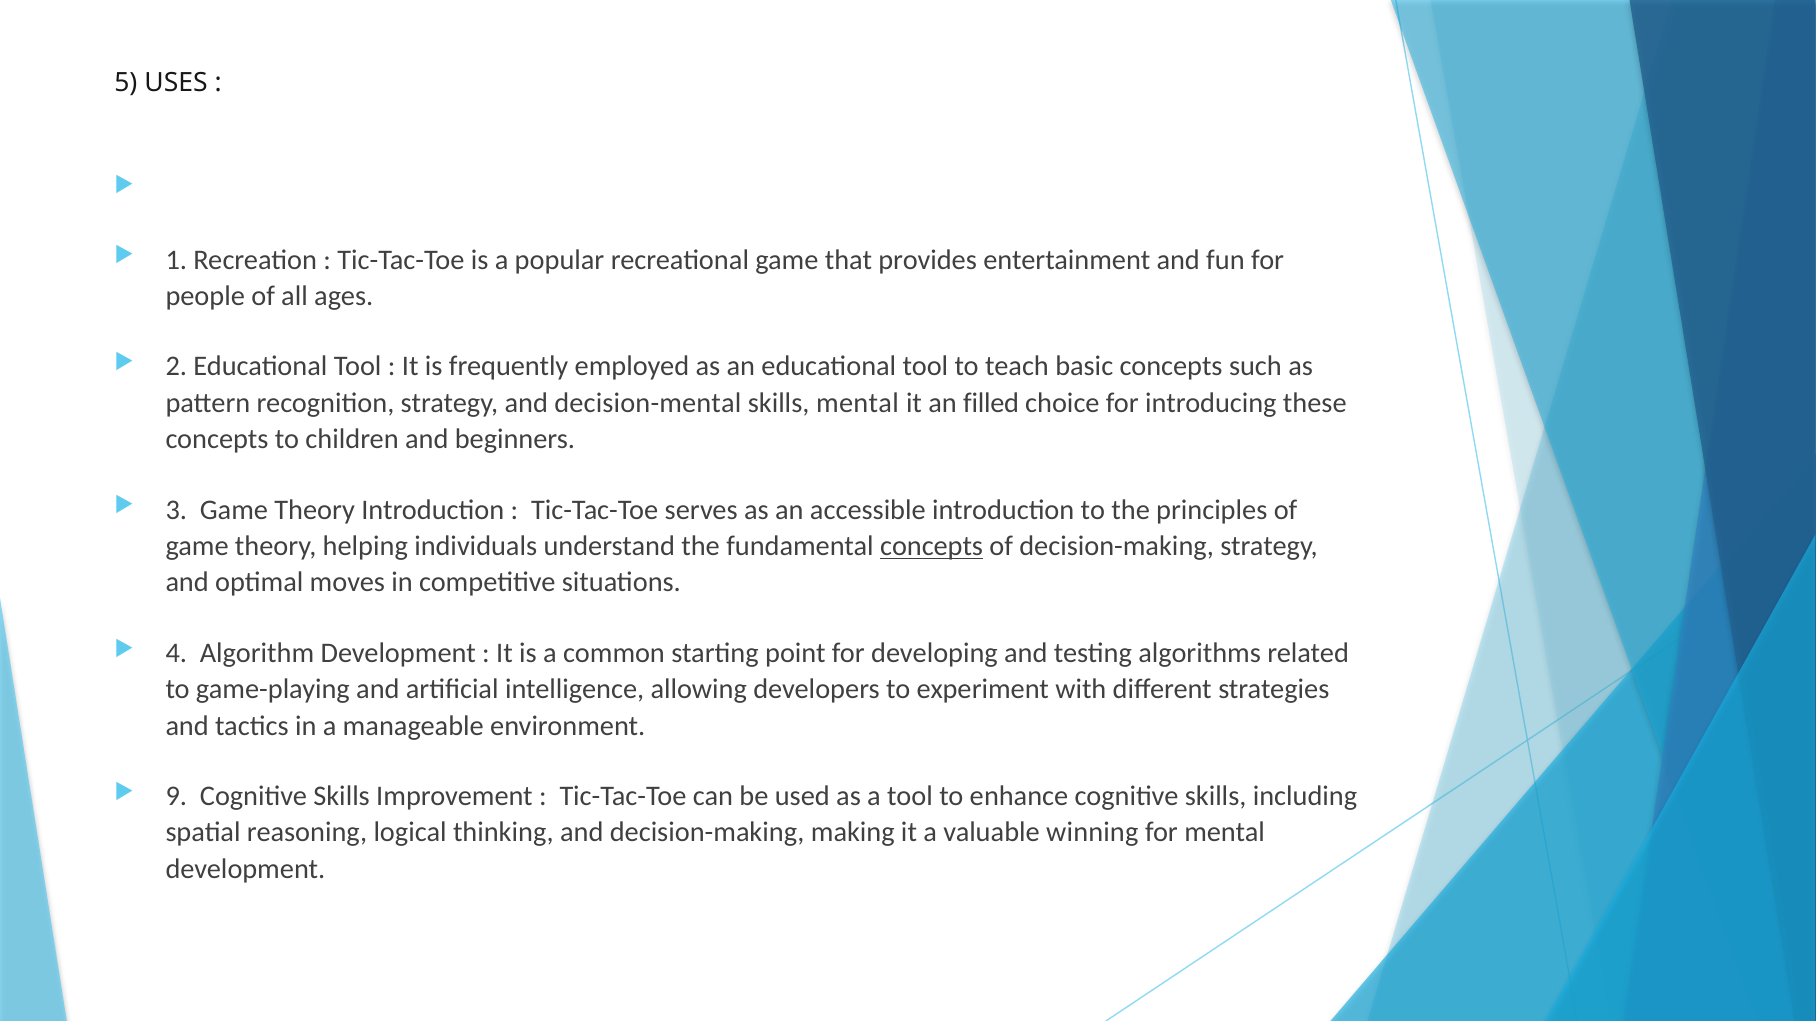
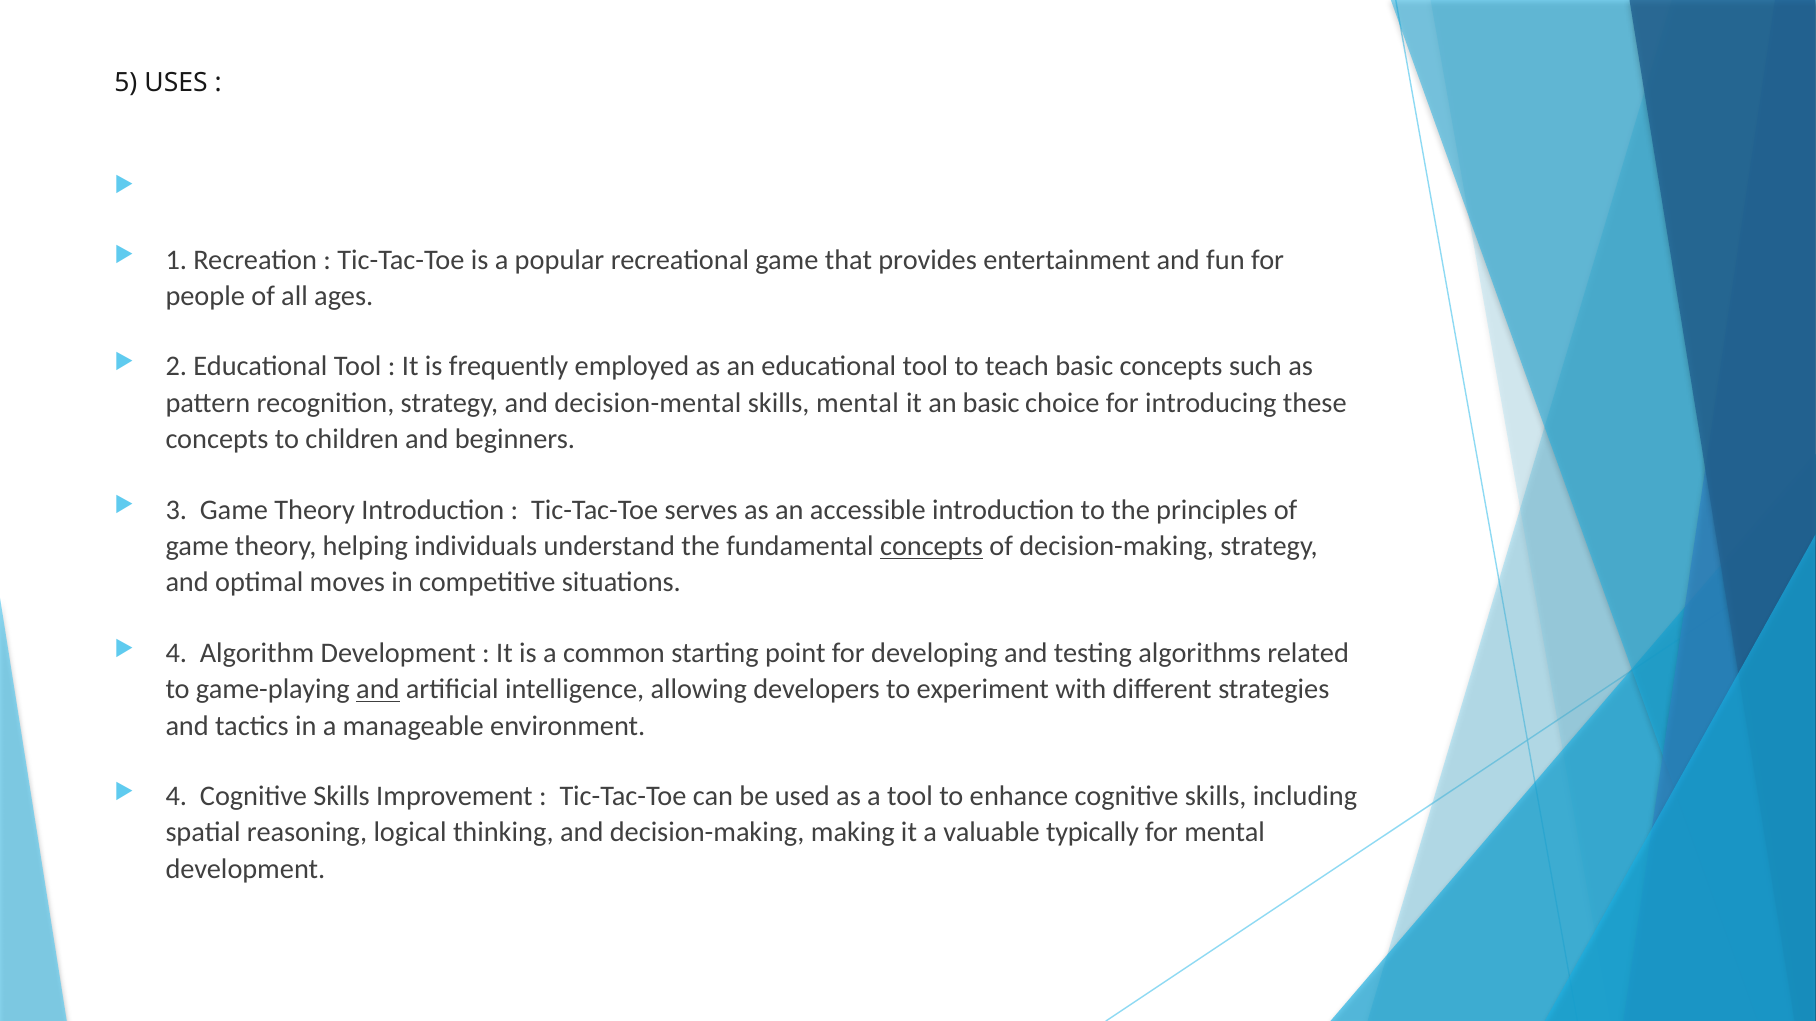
an filled: filled -> basic
and at (378, 690) underline: none -> present
9 at (176, 797): 9 -> 4
winning: winning -> typically
